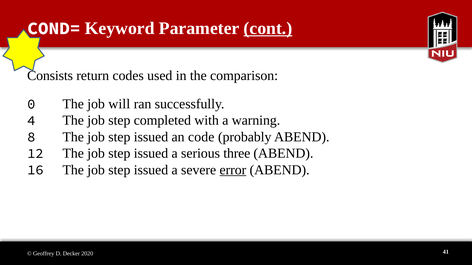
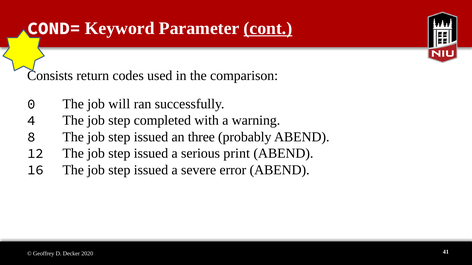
code: code -> three
three: three -> print
error underline: present -> none
